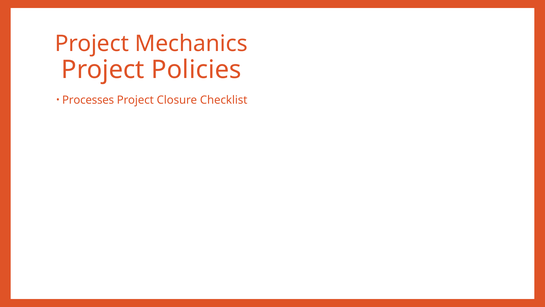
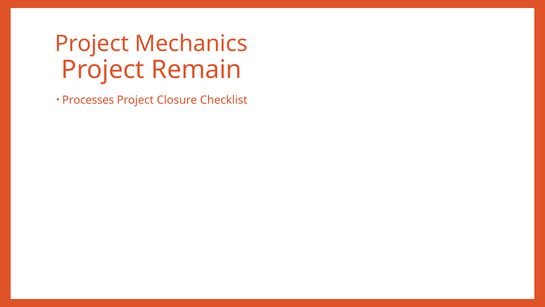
Policies: Policies -> Remain
